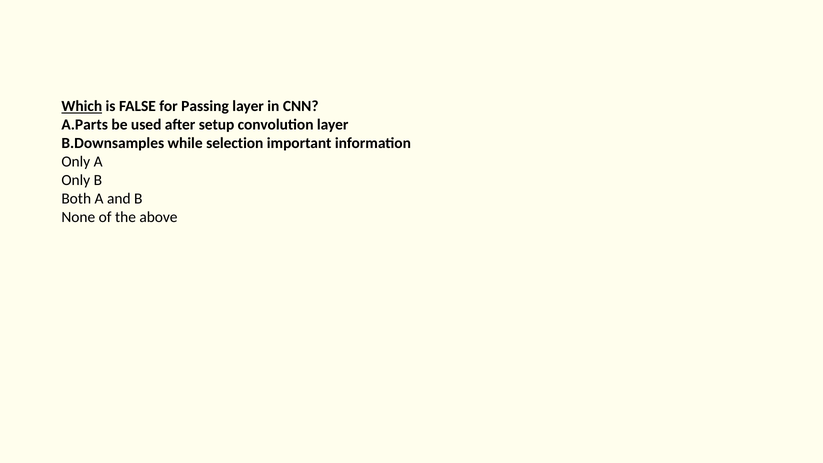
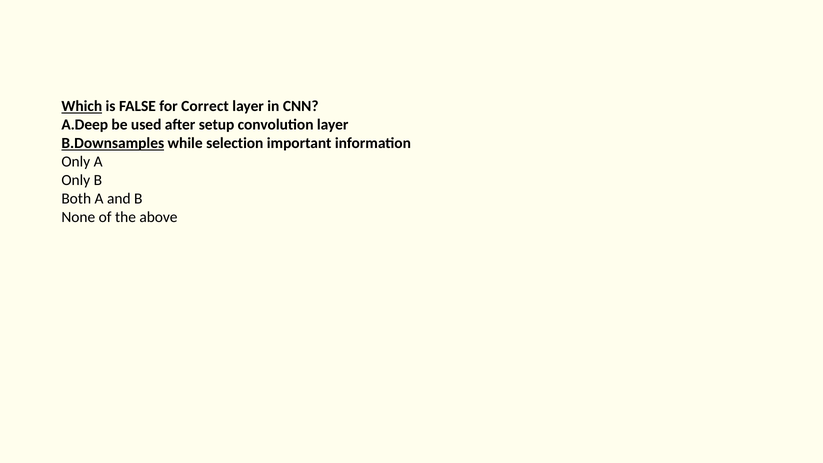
Passing: Passing -> Correct
A.Parts: A.Parts -> A.Deep
B.Downsamples underline: none -> present
